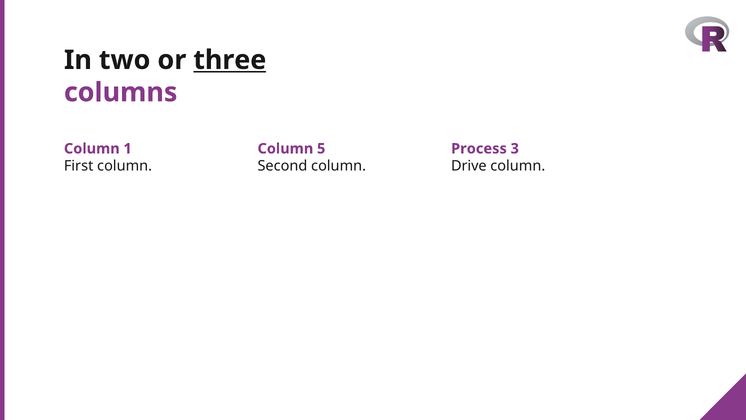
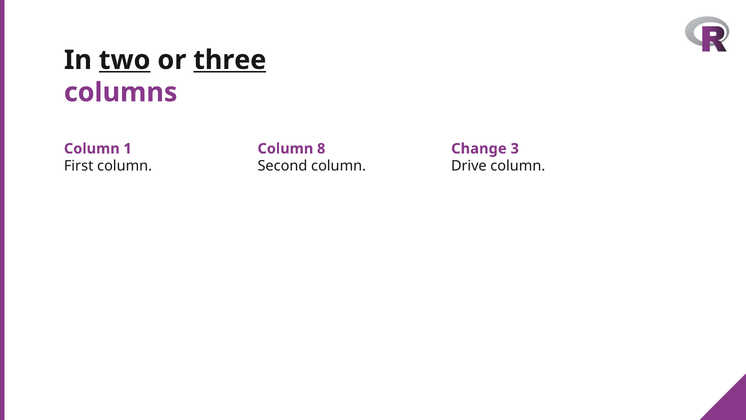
two underline: none -> present
5: 5 -> 8
Process: Process -> Change
